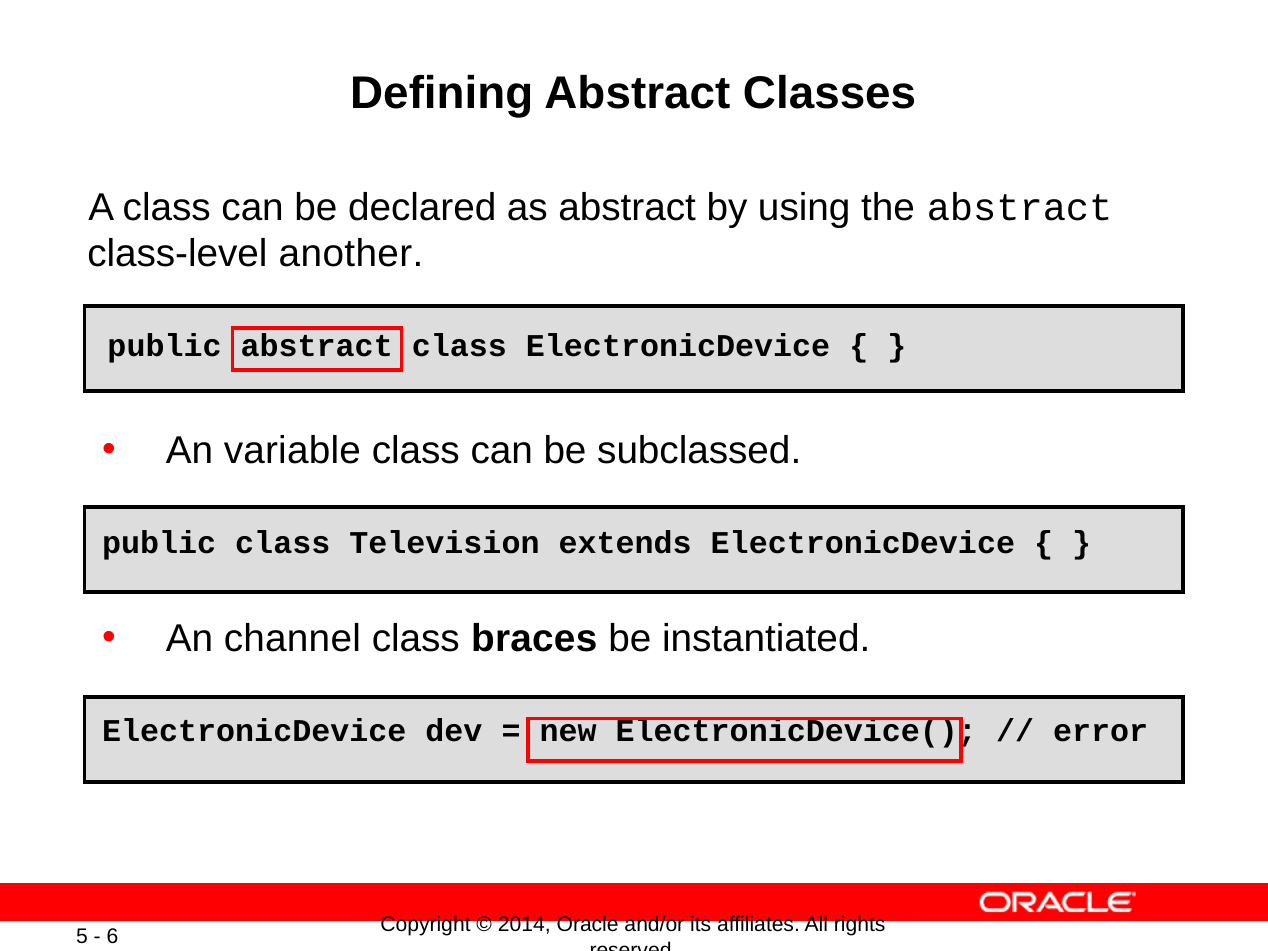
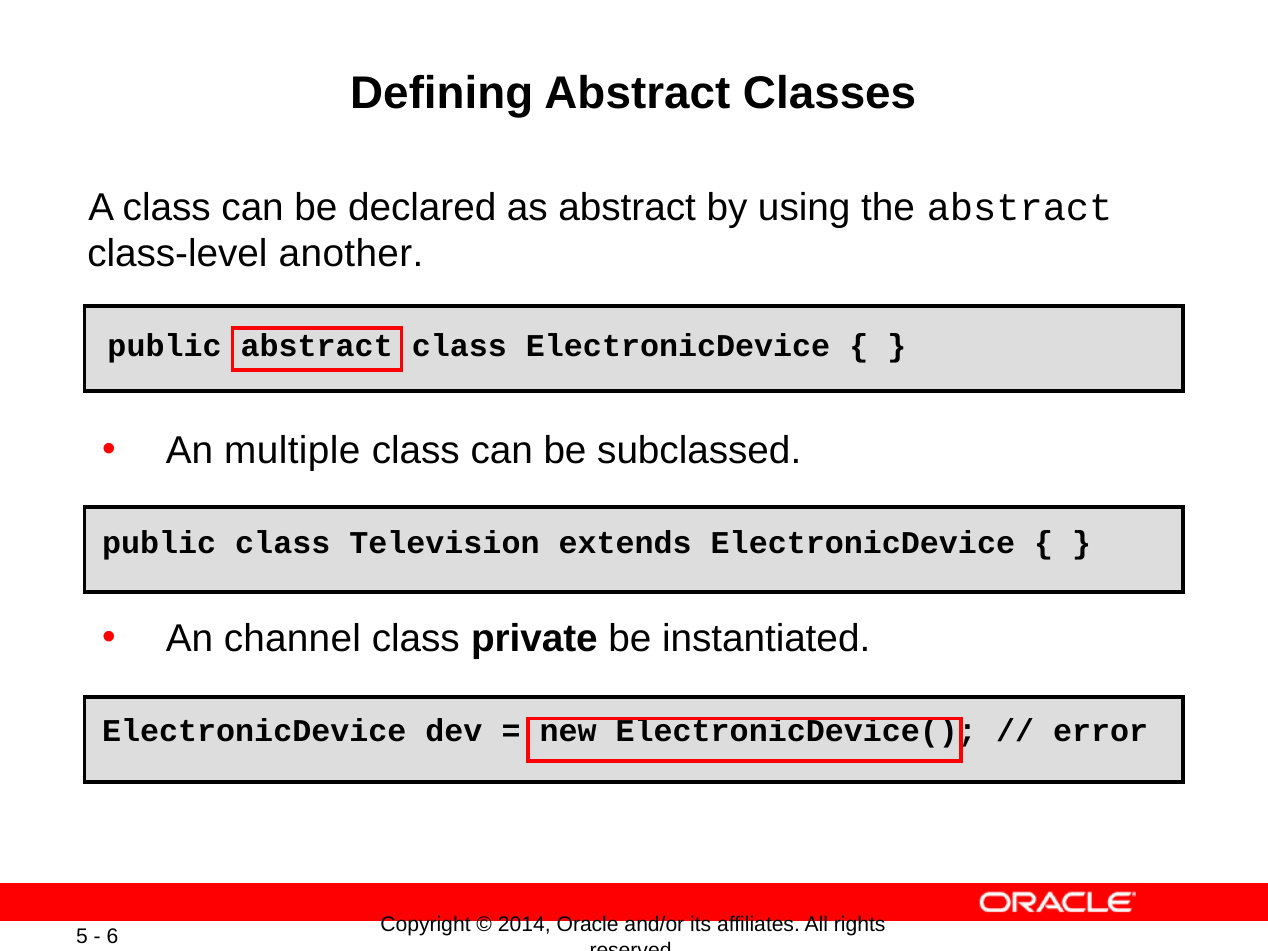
variable: variable -> multiple
braces: braces -> private
